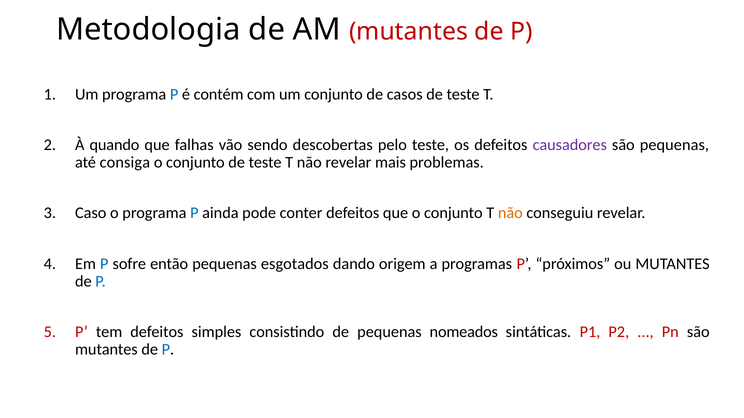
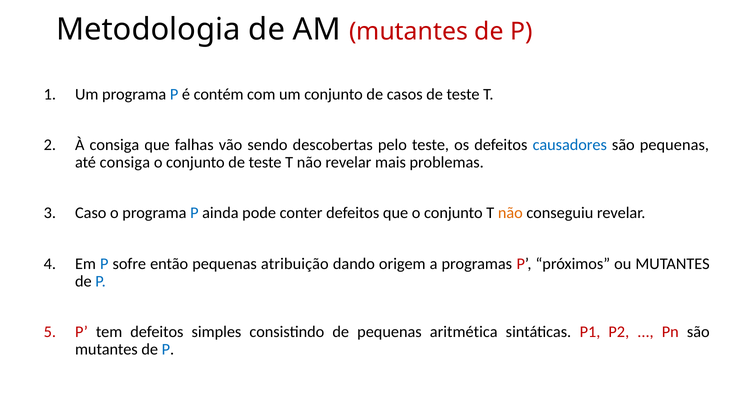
À quando: quando -> consiga
causadores colour: purple -> blue
esgotados: esgotados -> atribuição
nomeados: nomeados -> aritmética
